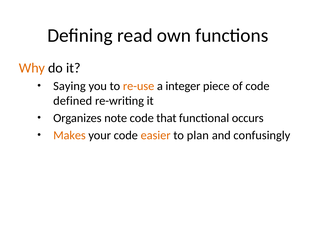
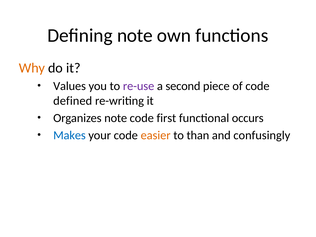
Defining read: read -> note
Saying: Saying -> Values
re-use colour: orange -> purple
integer: integer -> second
that: that -> first
Makes colour: orange -> blue
plan: plan -> than
